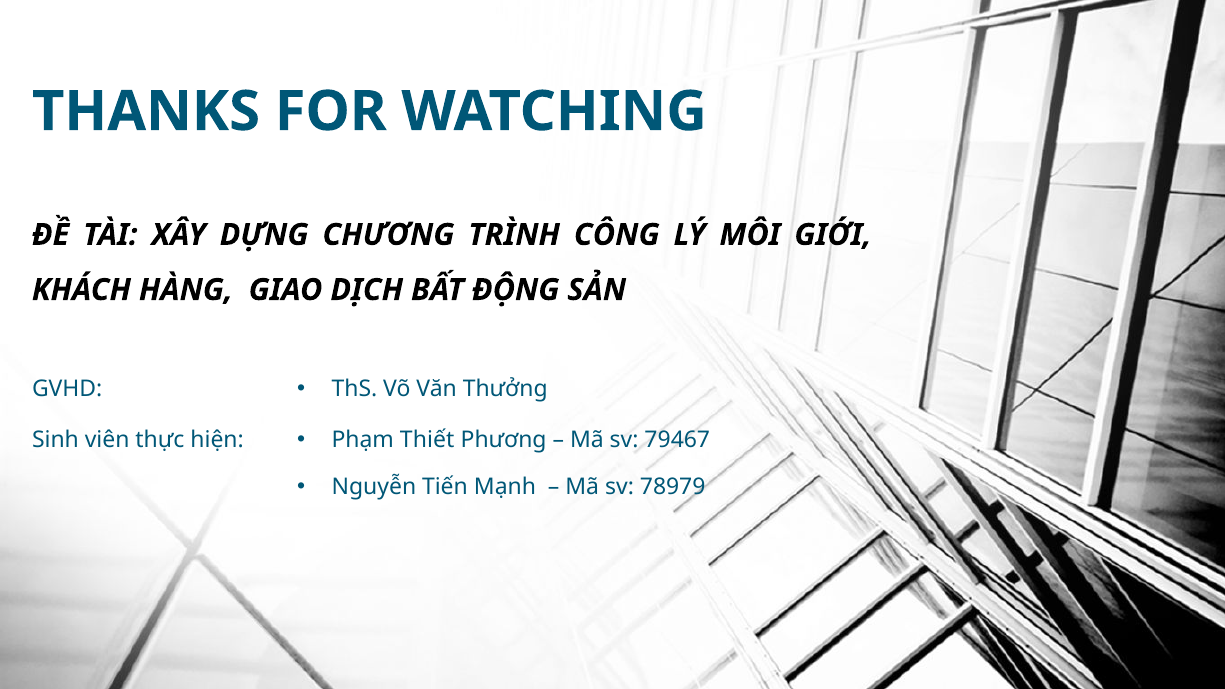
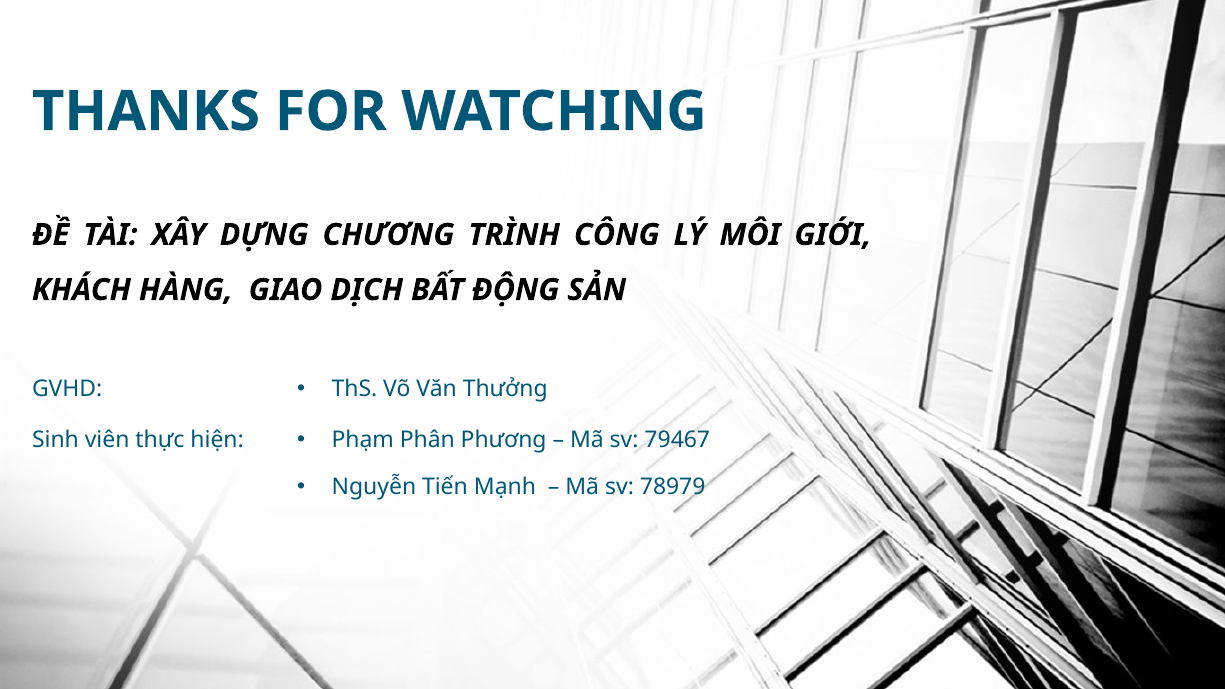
Thiết: Thiết -> Phân
